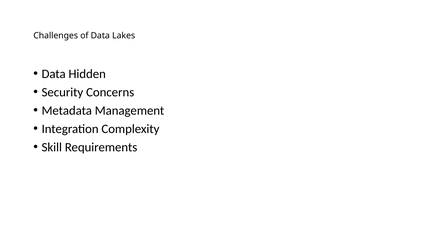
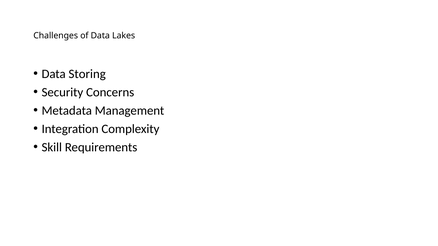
Hidden: Hidden -> Storing
